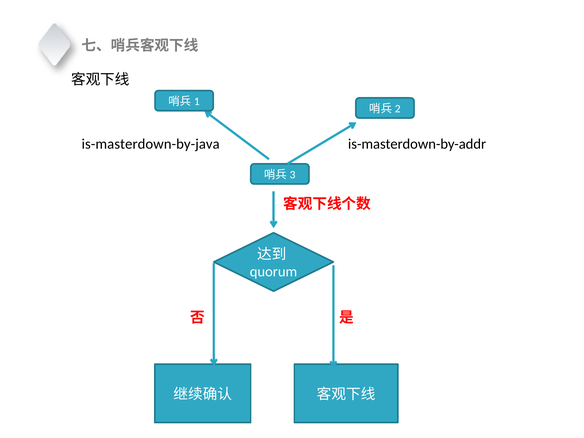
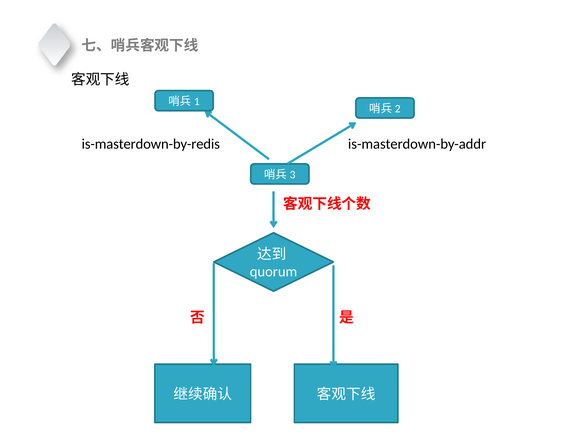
is-masterdown-by-java: is-masterdown-by-java -> is-masterdown-by-redis
